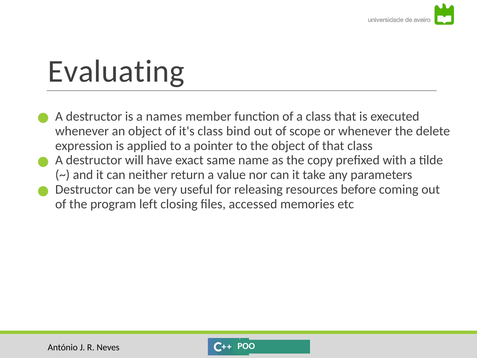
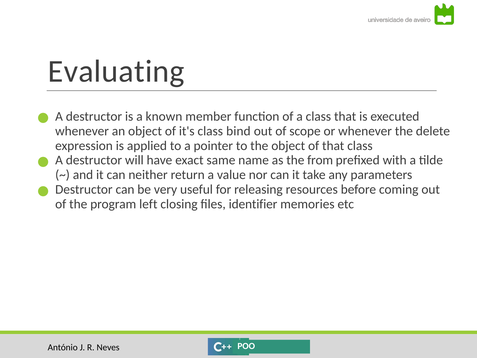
names: names -> known
copy: copy -> from
accessed: accessed -> identifier
